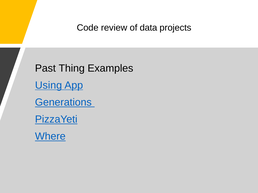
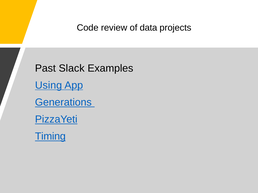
Thing: Thing -> Slack
Where: Where -> Timing
